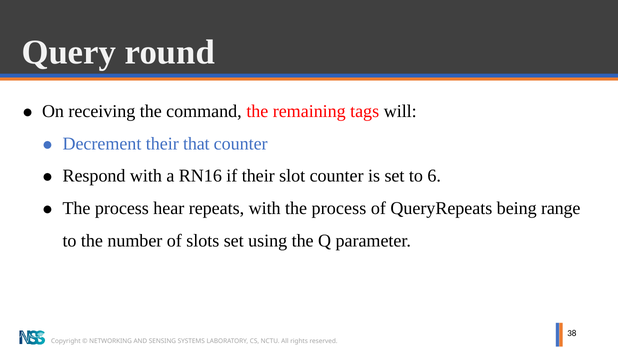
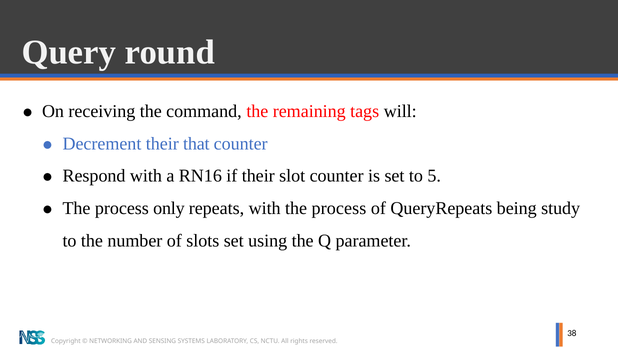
6: 6 -> 5
hear: hear -> only
range: range -> study
